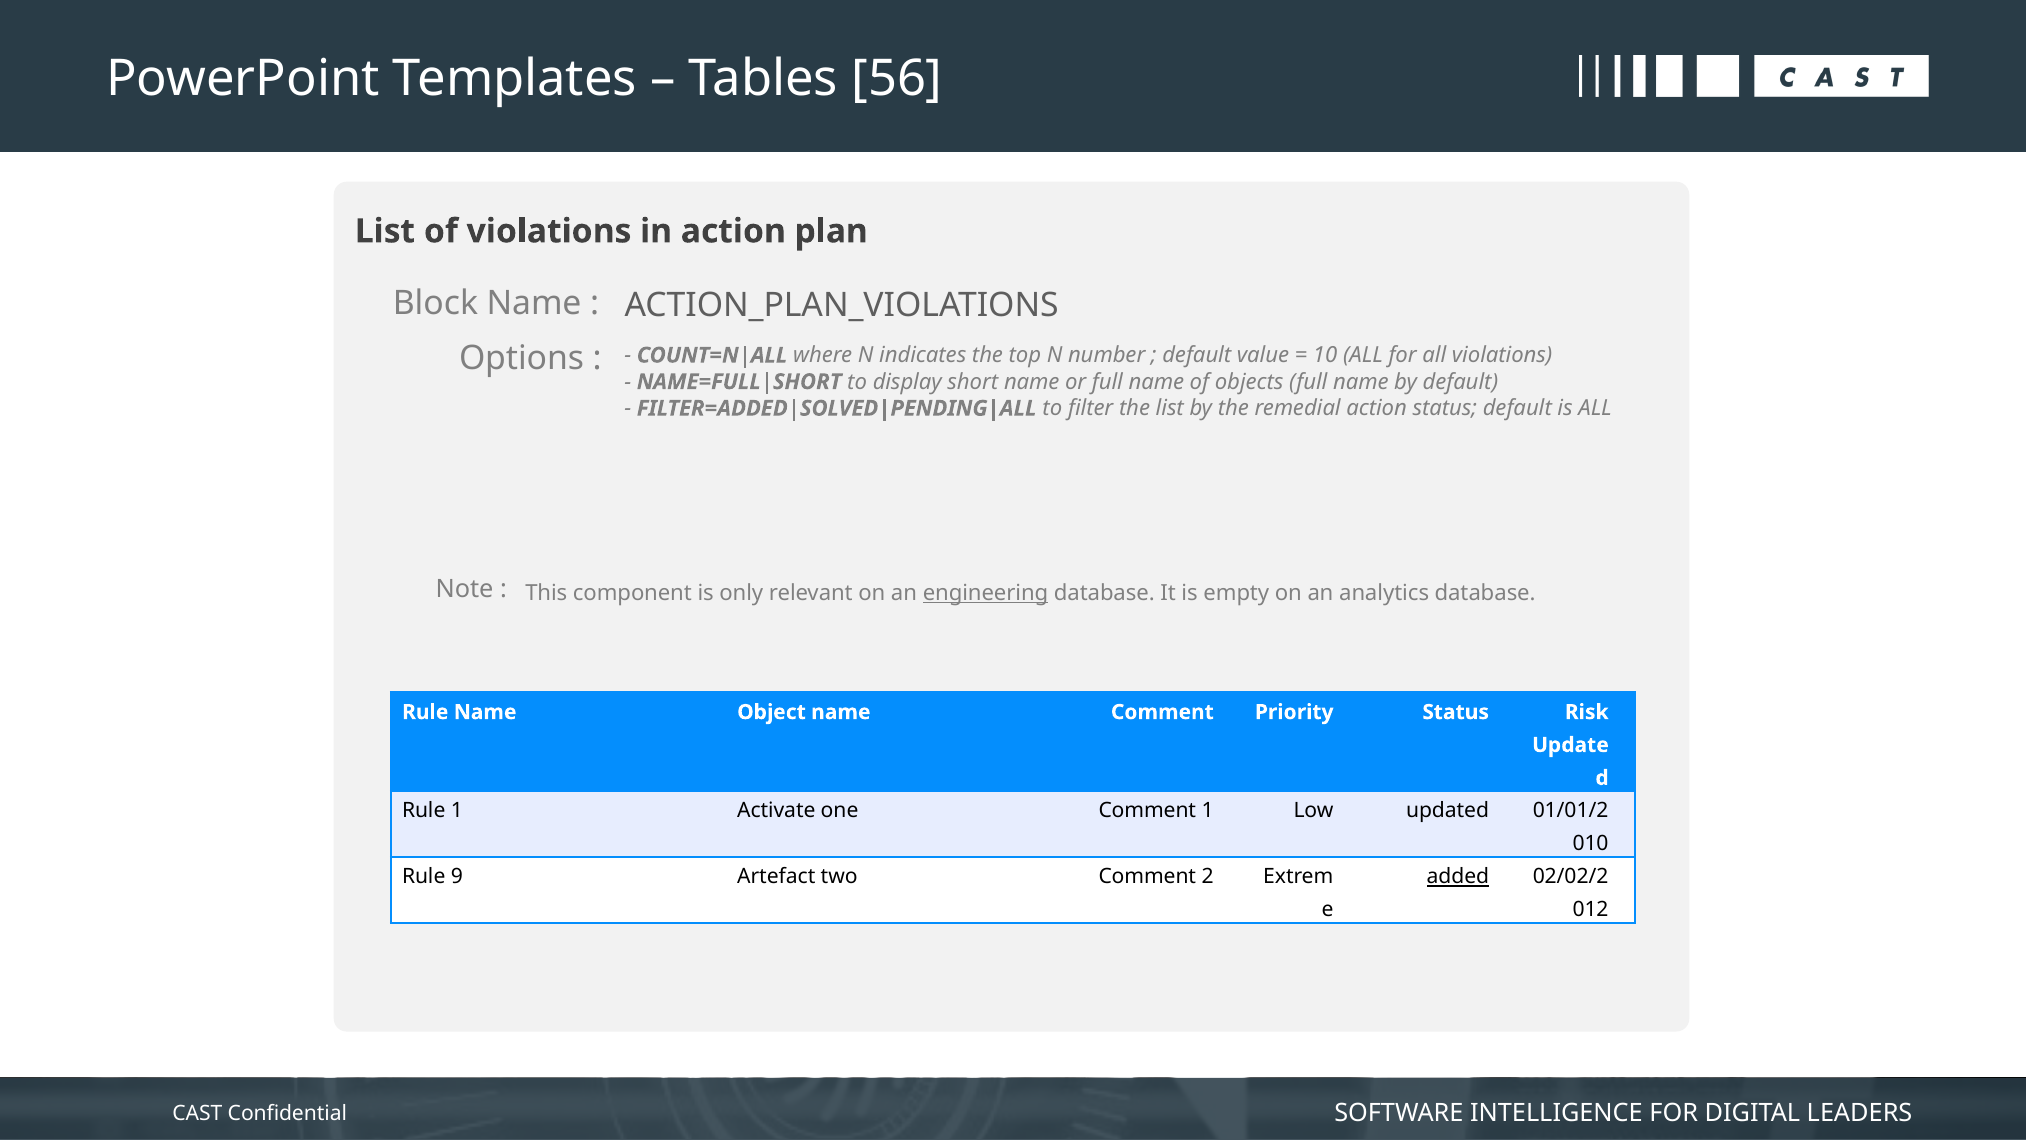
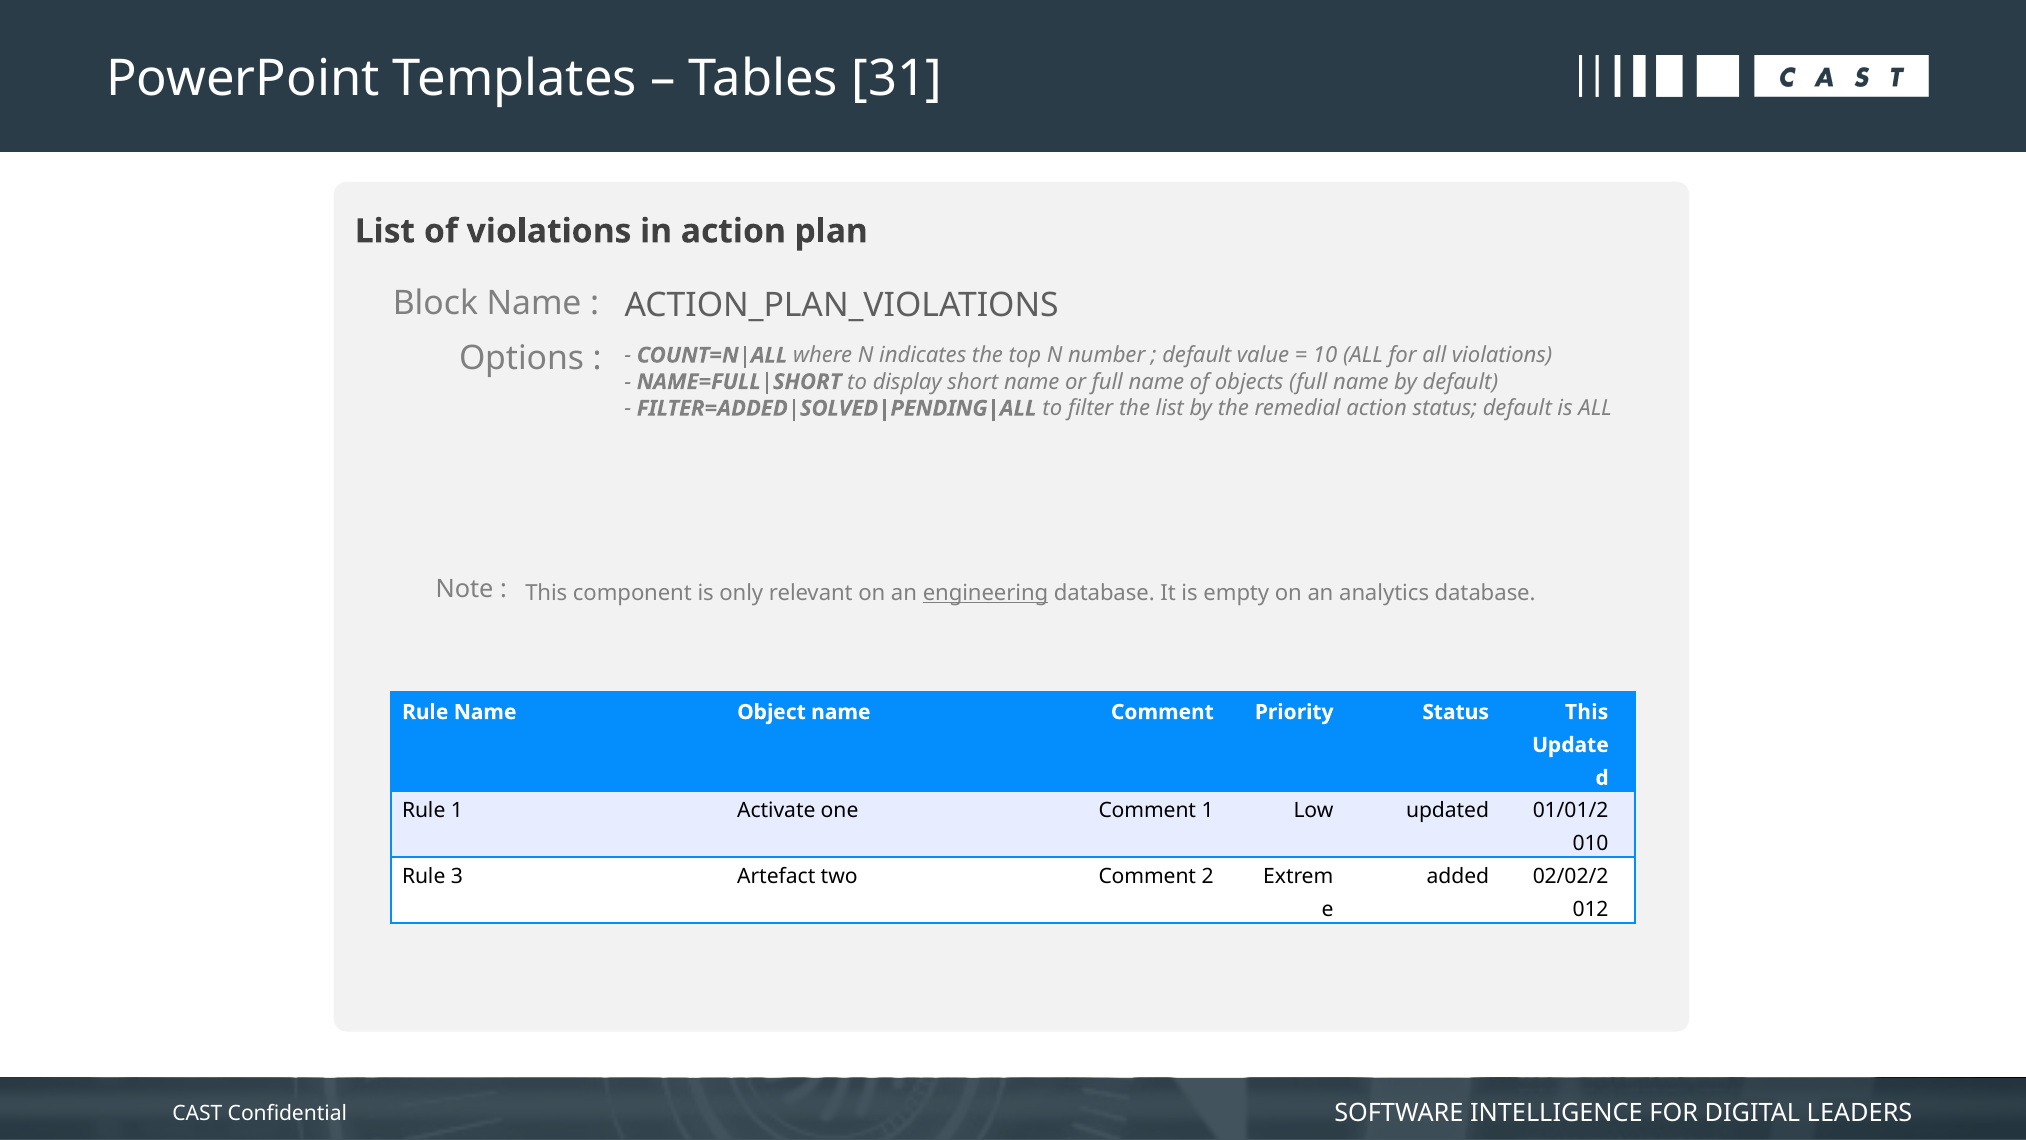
56: 56 -> 31
Status Risk: Risk -> This
9: 9 -> 3
added underline: present -> none
